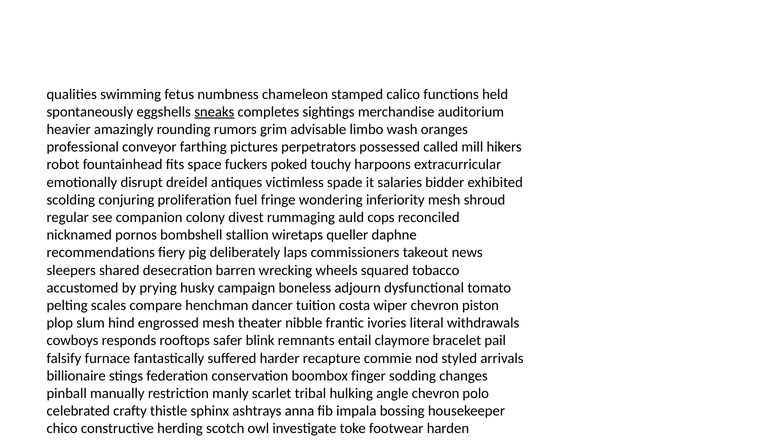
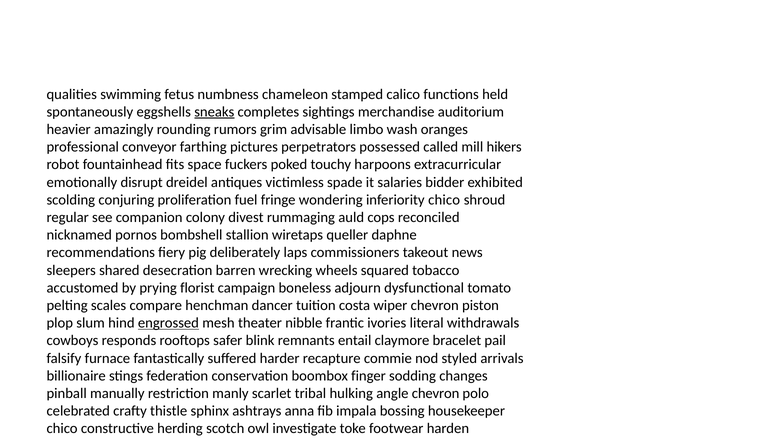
inferiority mesh: mesh -> chico
prying husky: husky -> florist
engrossed underline: none -> present
